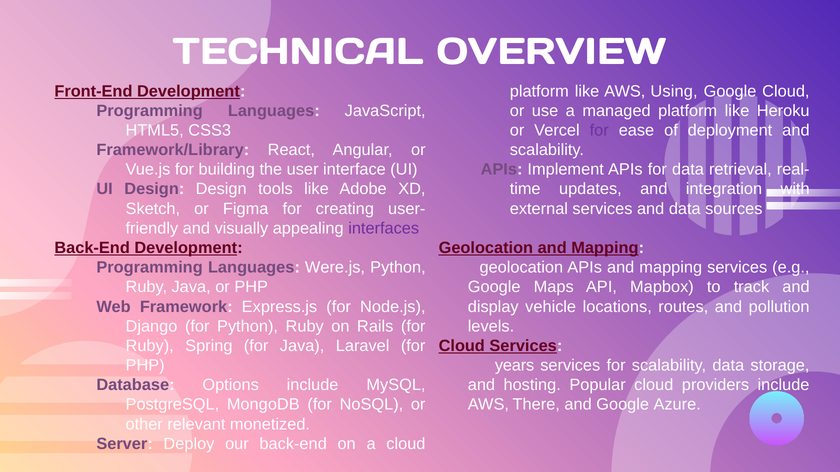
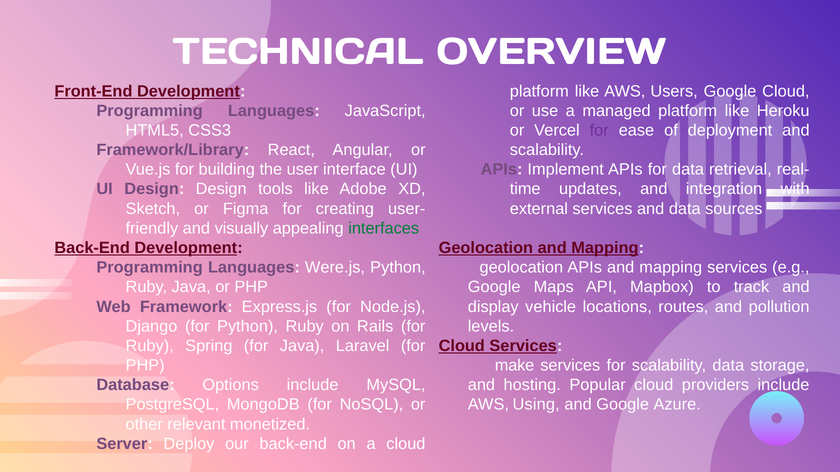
Using: Using -> Users
interfaces colour: purple -> green
years: years -> make
There: There -> Using
